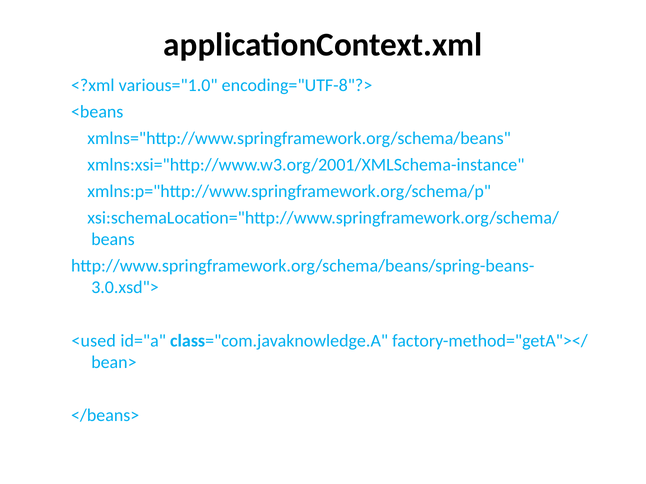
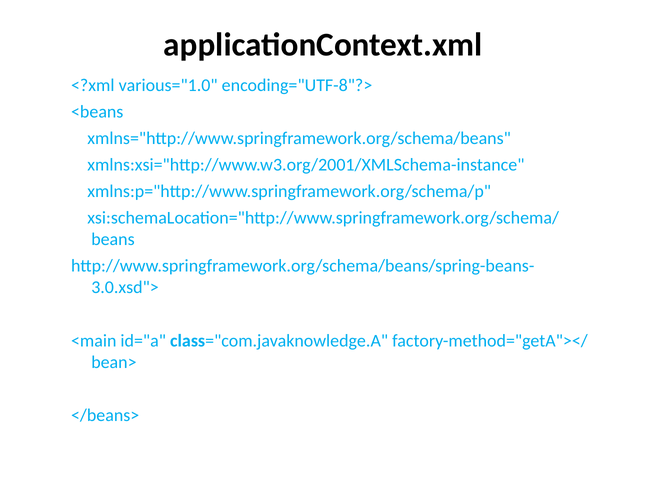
<used: <used -> <main
